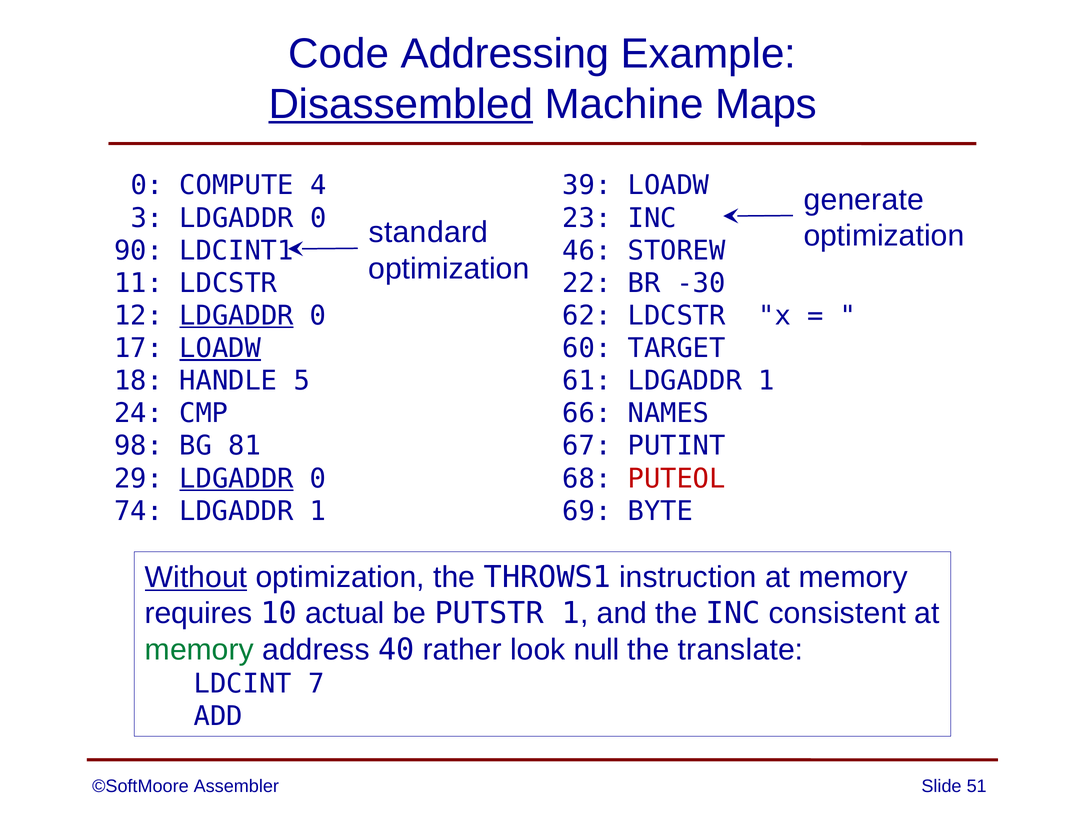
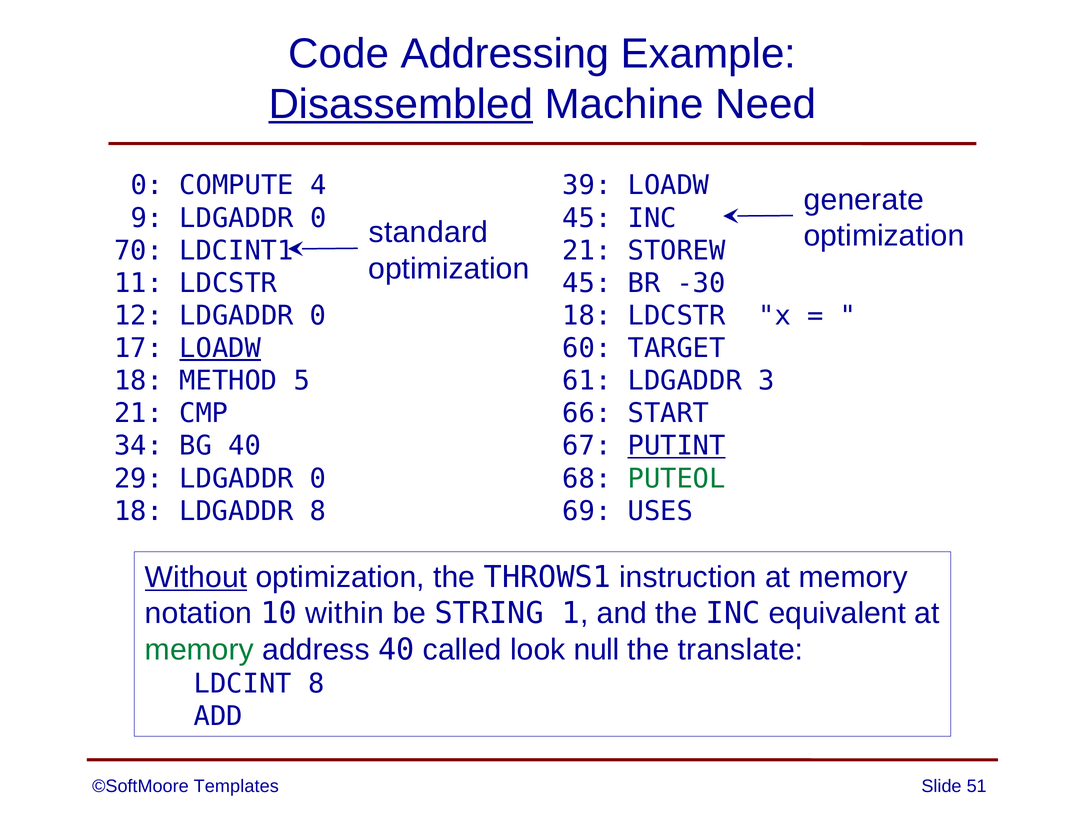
Maps: Maps -> Need
3: 3 -> 9
23 at (587, 218): 23 -> 45
90: 90 -> 70
46 at (587, 251): 46 -> 21
22 at (587, 283): 22 -> 45
LDGADDR at (237, 316) underline: present -> none
62 at (587, 316): 62 -> 18
HANDLE: HANDLE -> METHOD
61 LDGADDR 1: 1 -> 3
24 at (139, 413): 24 -> 21
NAMES: NAMES -> START
98: 98 -> 34
BG 81: 81 -> 40
PUTINT underline: none -> present
LDGADDR at (237, 478) underline: present -> none
PUTEOL colour: red -> green
74 at (139, 511): 74 -> 18
1 at (318, 511): 1 -> 8
BYTE: BYTE -> USES
requires: requires -> notation
actual: actual -> within
PUTSTR: PUTSTR -> STRING
consistent: consistent -> equivalent
rather: rather -> called
LDCINT 7: 7 -> 8
Assembler: Assembler -> Templates
